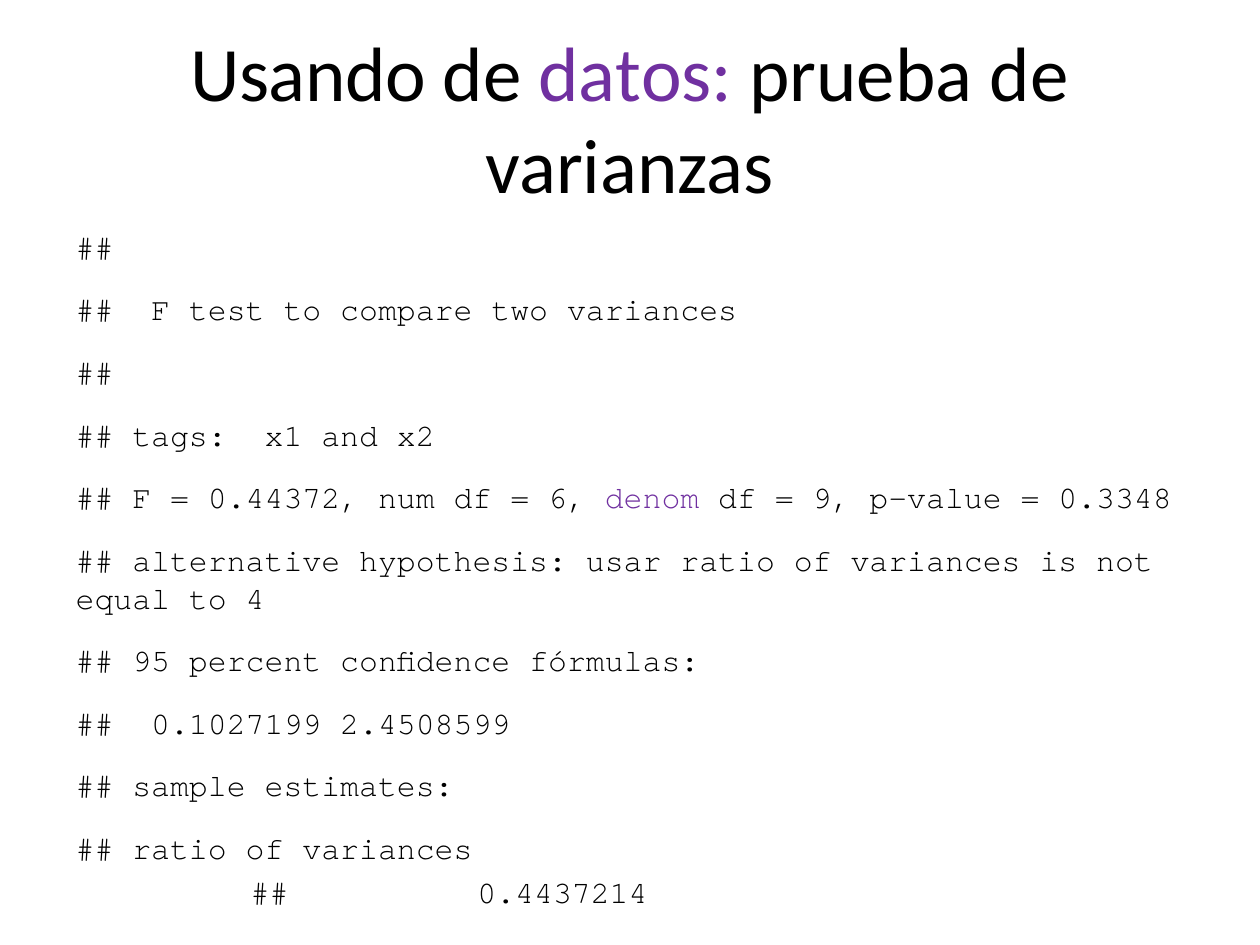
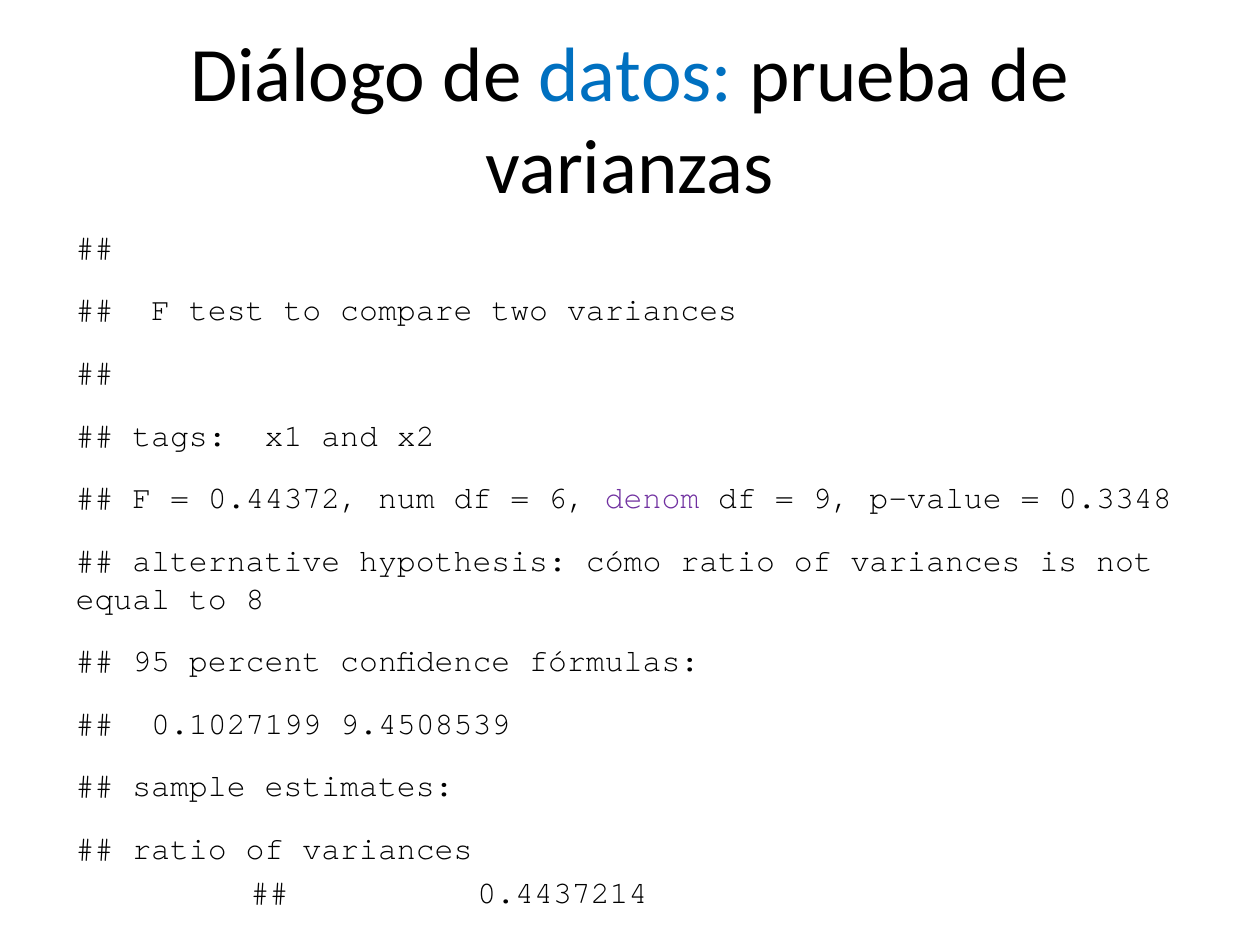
Usando: Usando -> Diálogo
datos colour: purple -> blue
usar: usar -> cómo
4: 4 -> 8
2.4508599: 2.4508599 -> 9.4508539
